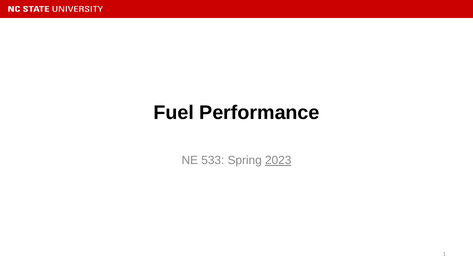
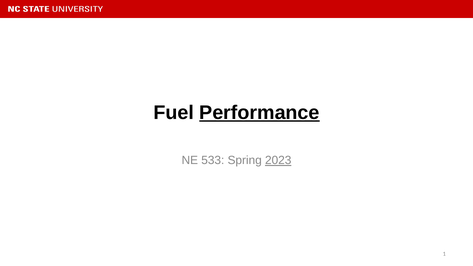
Performance underline: none -> present
